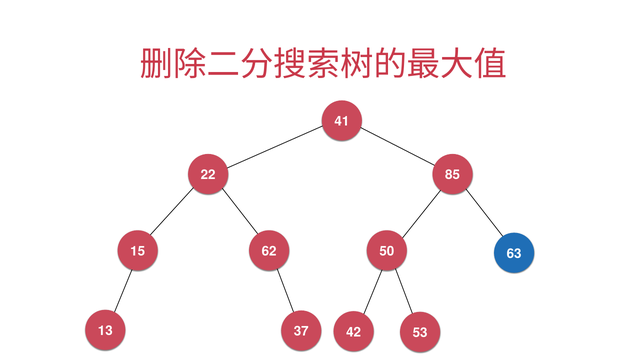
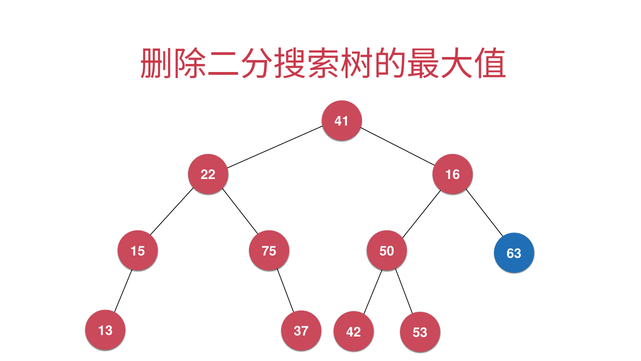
85: 85 -> 16
62: 62 -> 75
